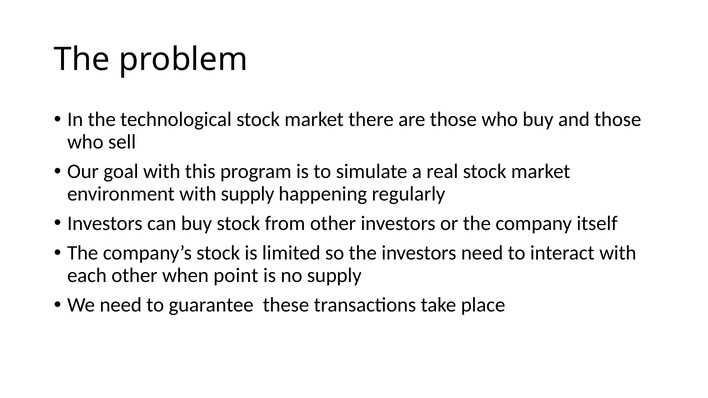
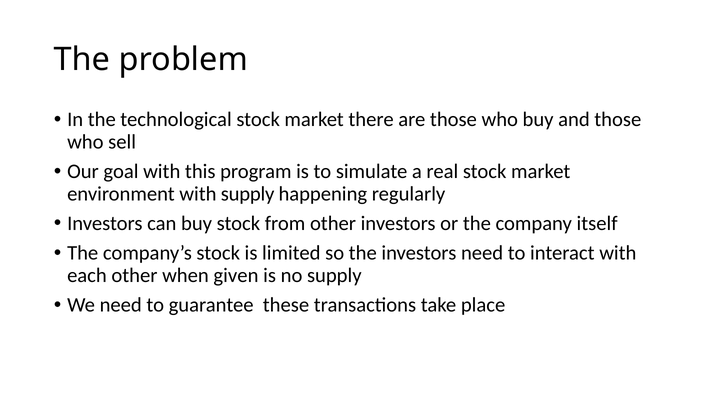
point: point -> given
